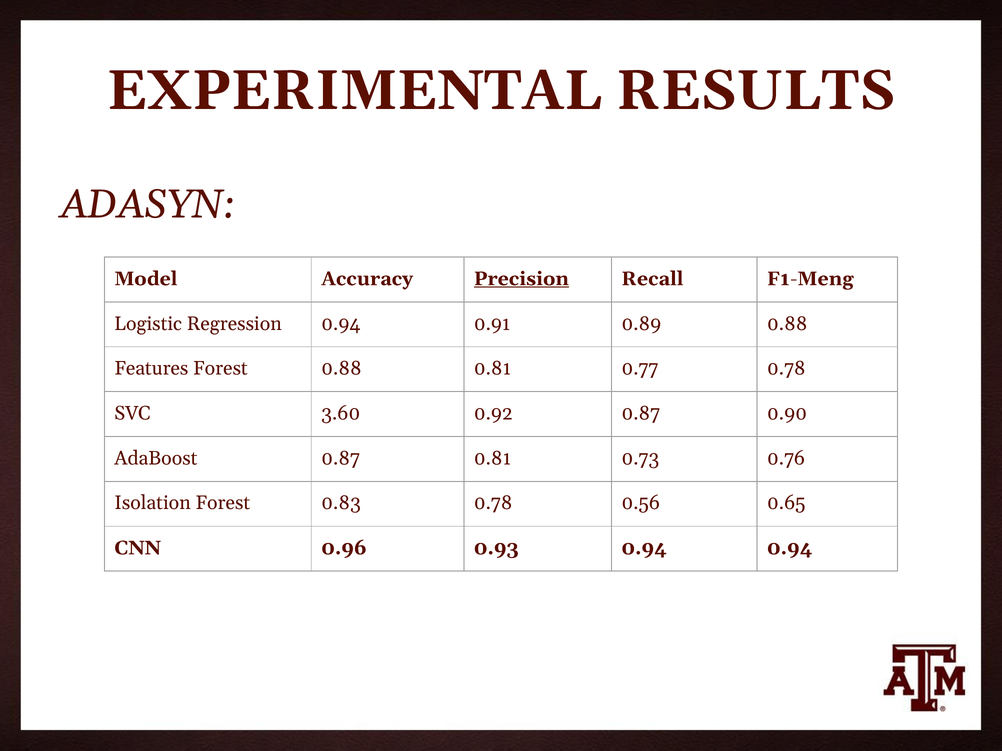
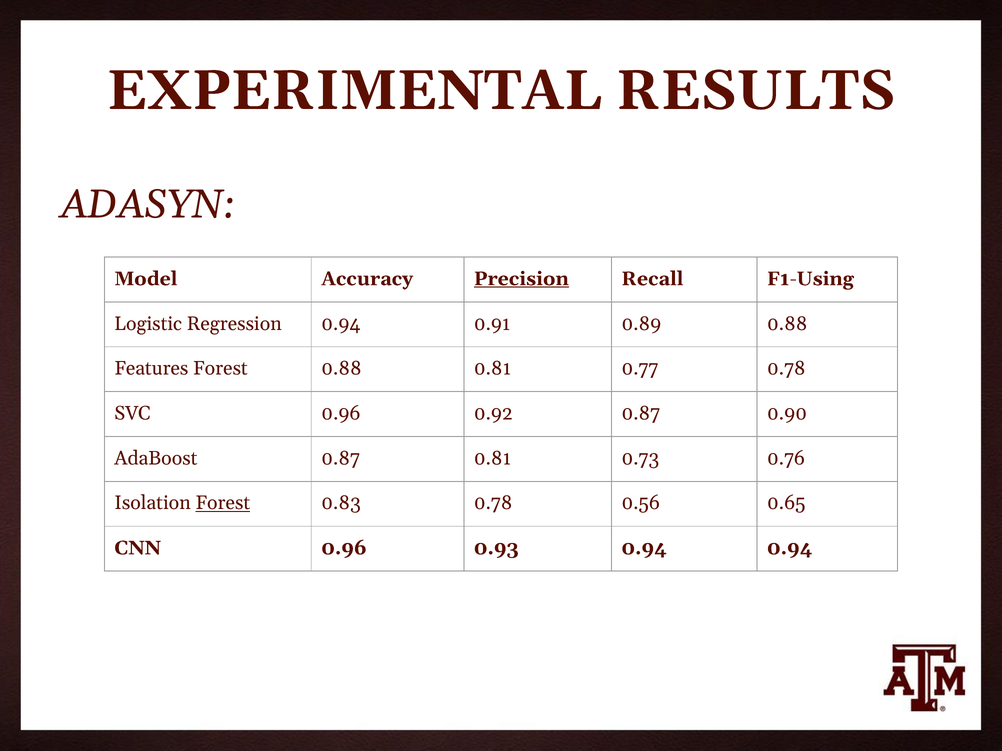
F1-Meng: F1-Meng -> F1-Using
SVC 3.60: 3.60 -> 0.96
Forest at (223, 503) underline: none -> present
